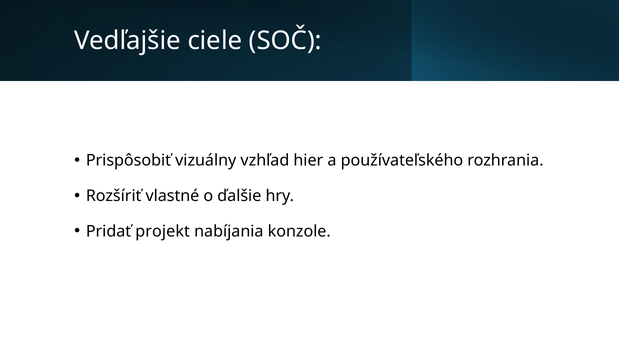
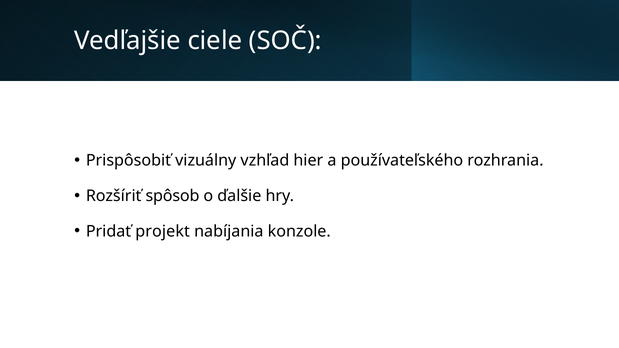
vlastné: vlastné -> spôsob
